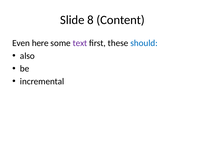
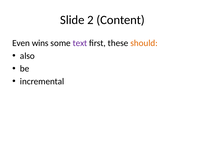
8: 8 -> 2
here: here -> wins
should colour: blue -> orange
